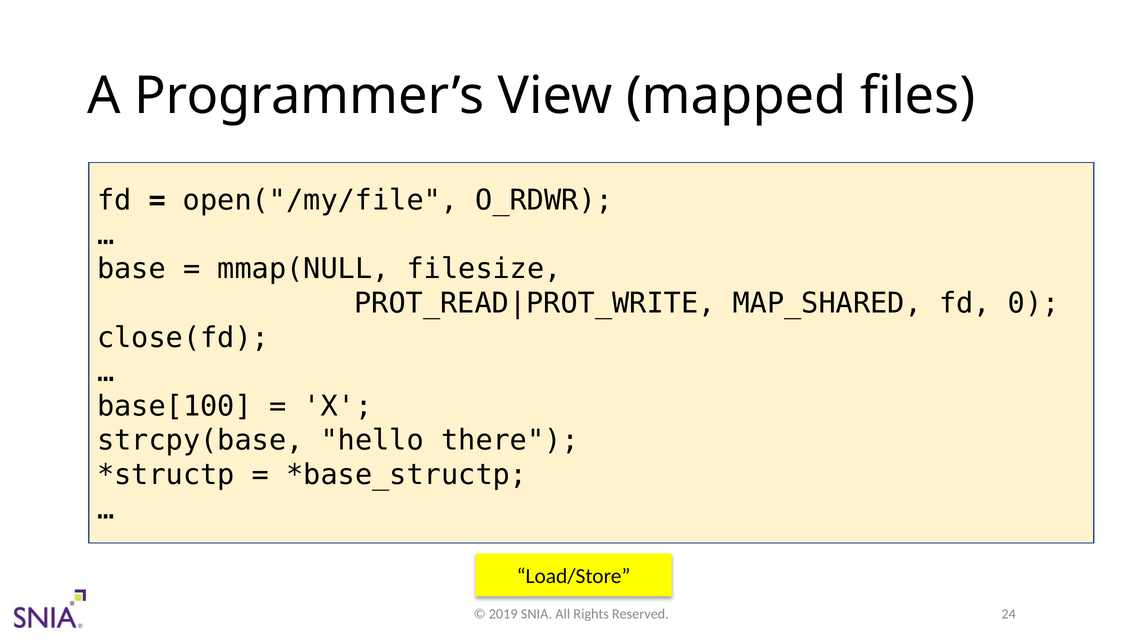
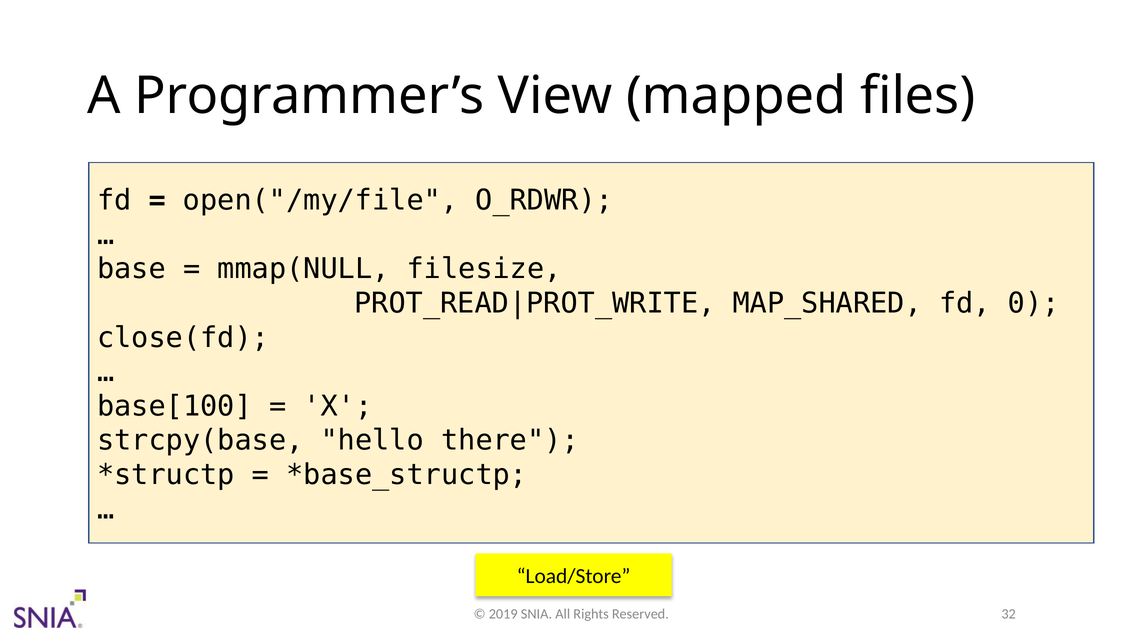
24: 24 -> 32
